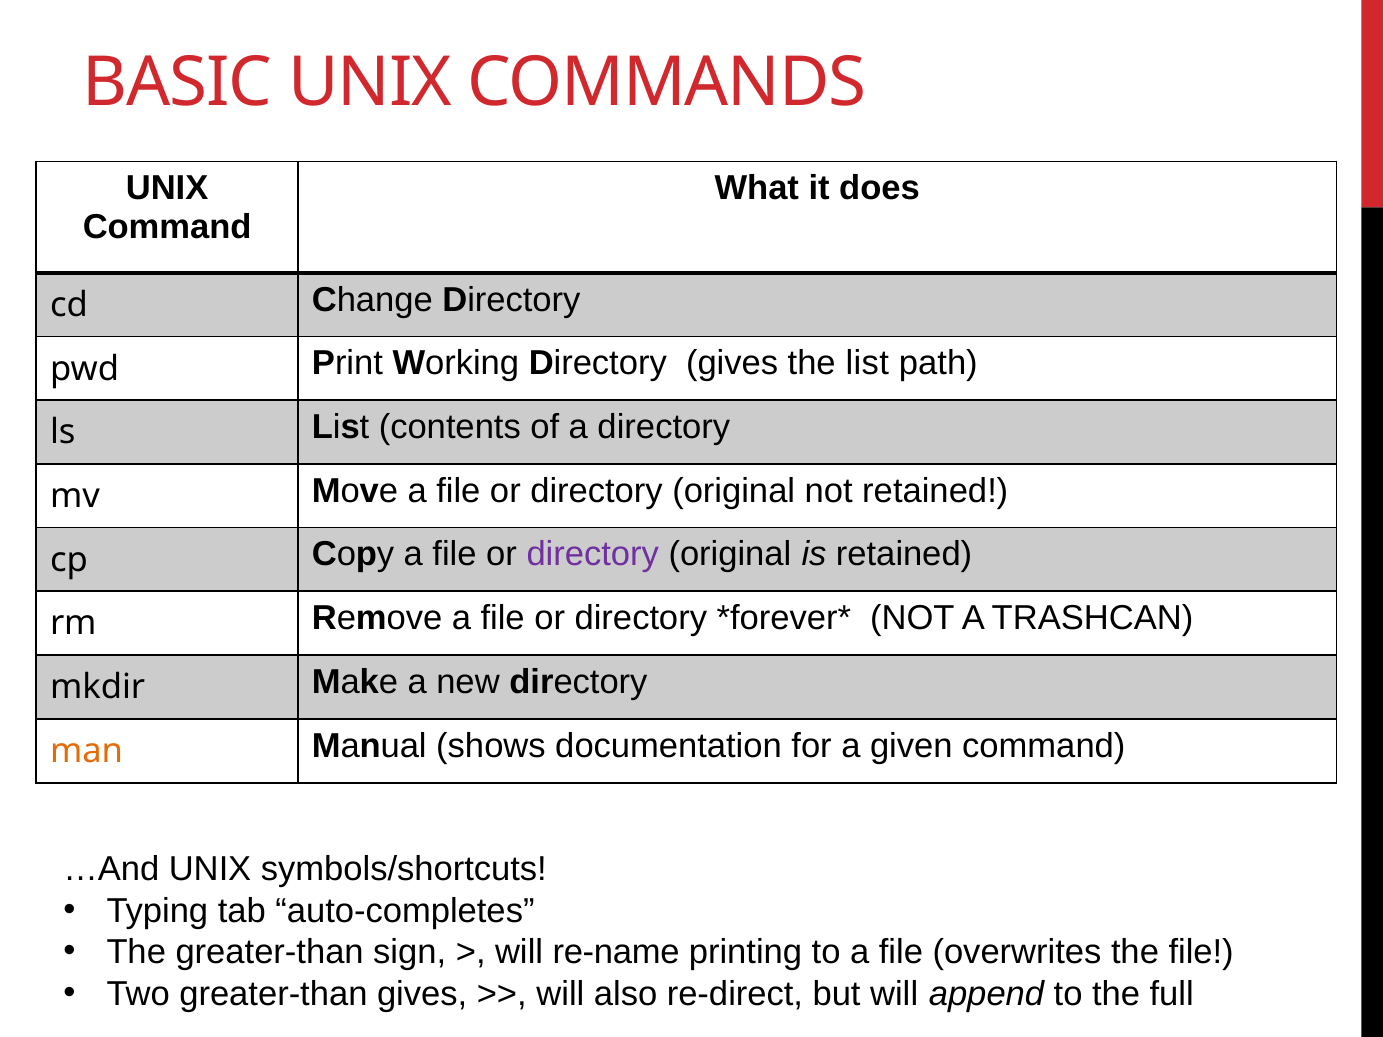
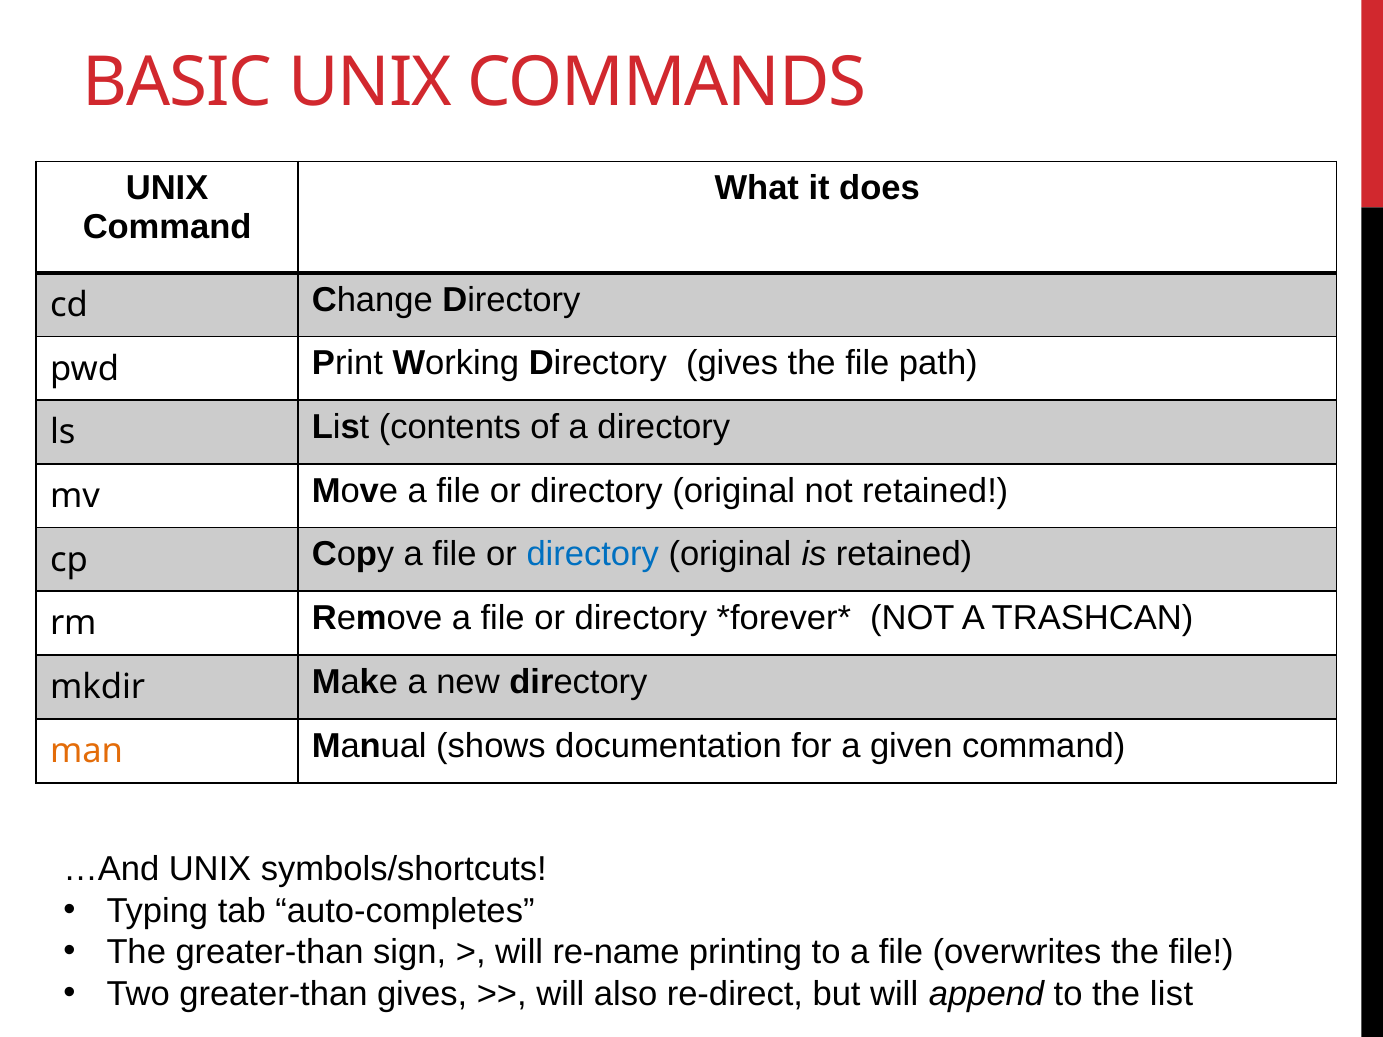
gives the list: list -> file
directory at (593, 554) colour: purple -> blue
the full: full -> list
